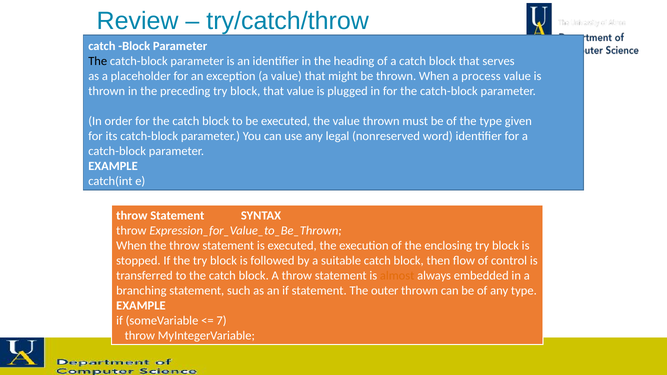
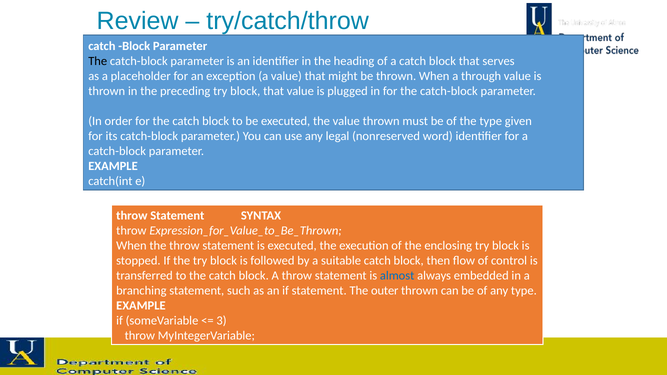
process: process -> through
almost colour: orange -> blue
7: 7 -> 3
